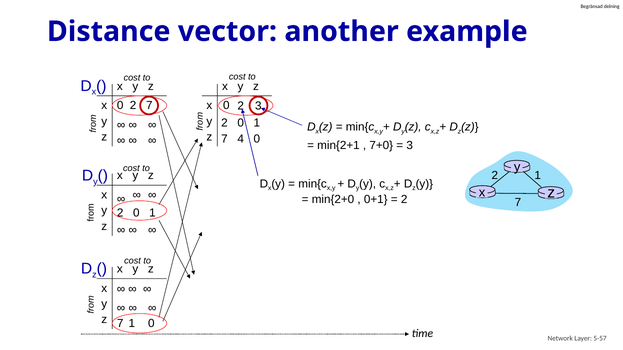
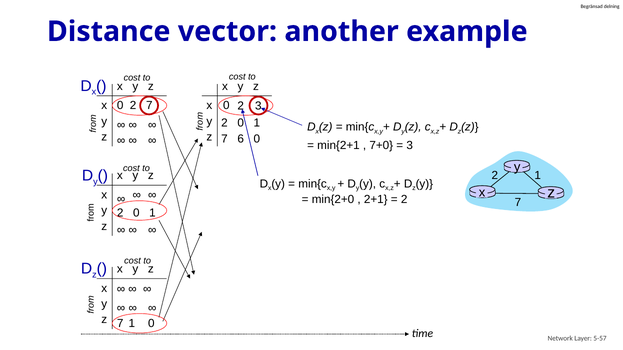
4: 4 -> 6
0+1: 0+1 -> 2+1
